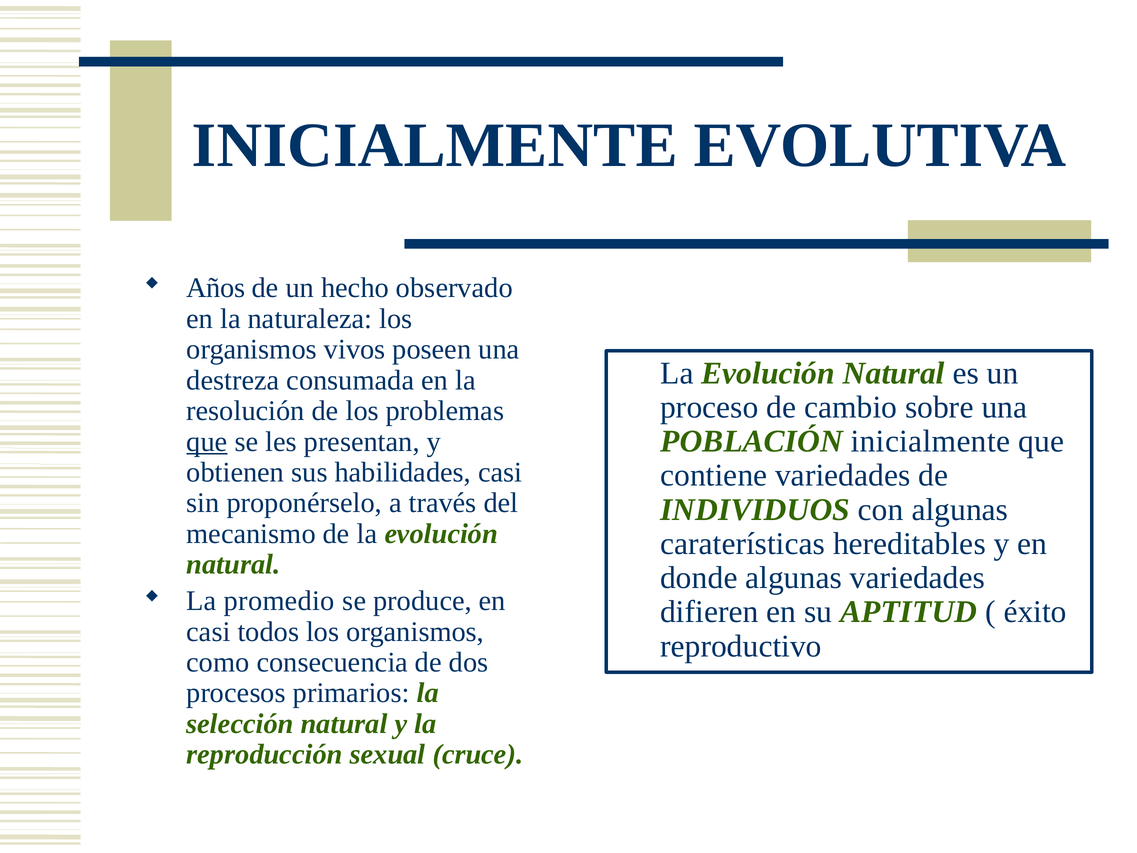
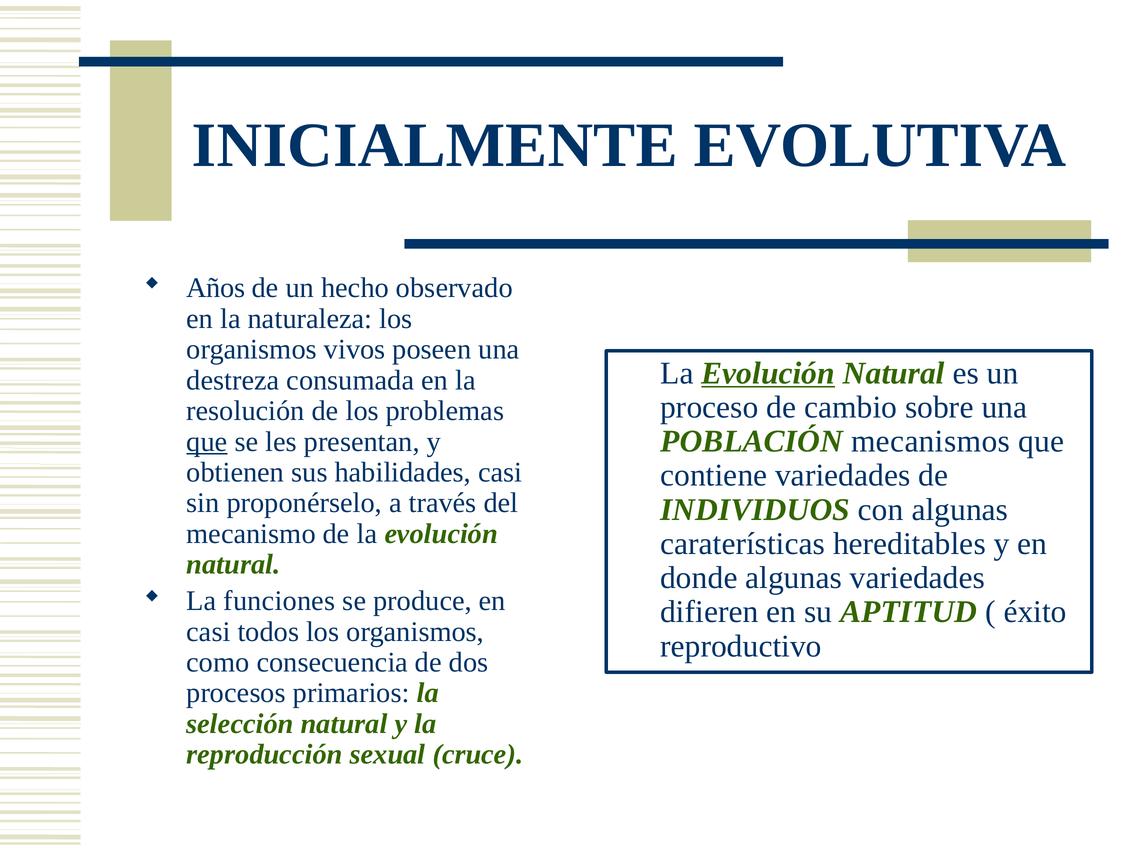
Evolución at (768, 373) underline: none -> present
POBLACIÓN inicialmente: inicialmente -> mecanismos
promedio: promedio -> funciones
